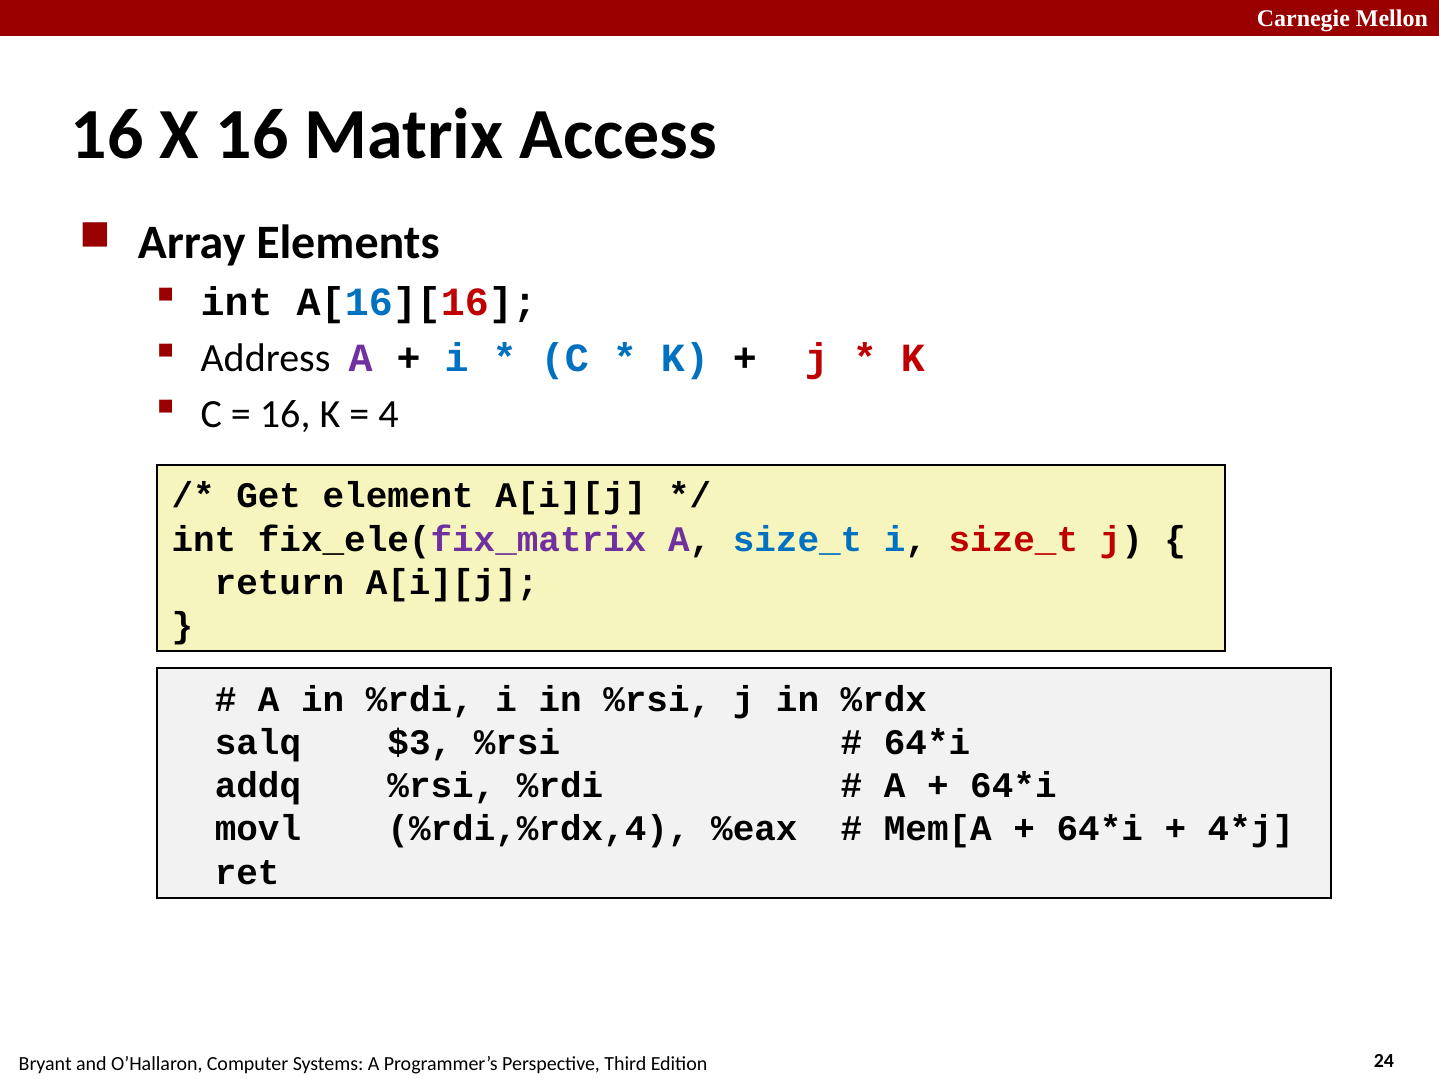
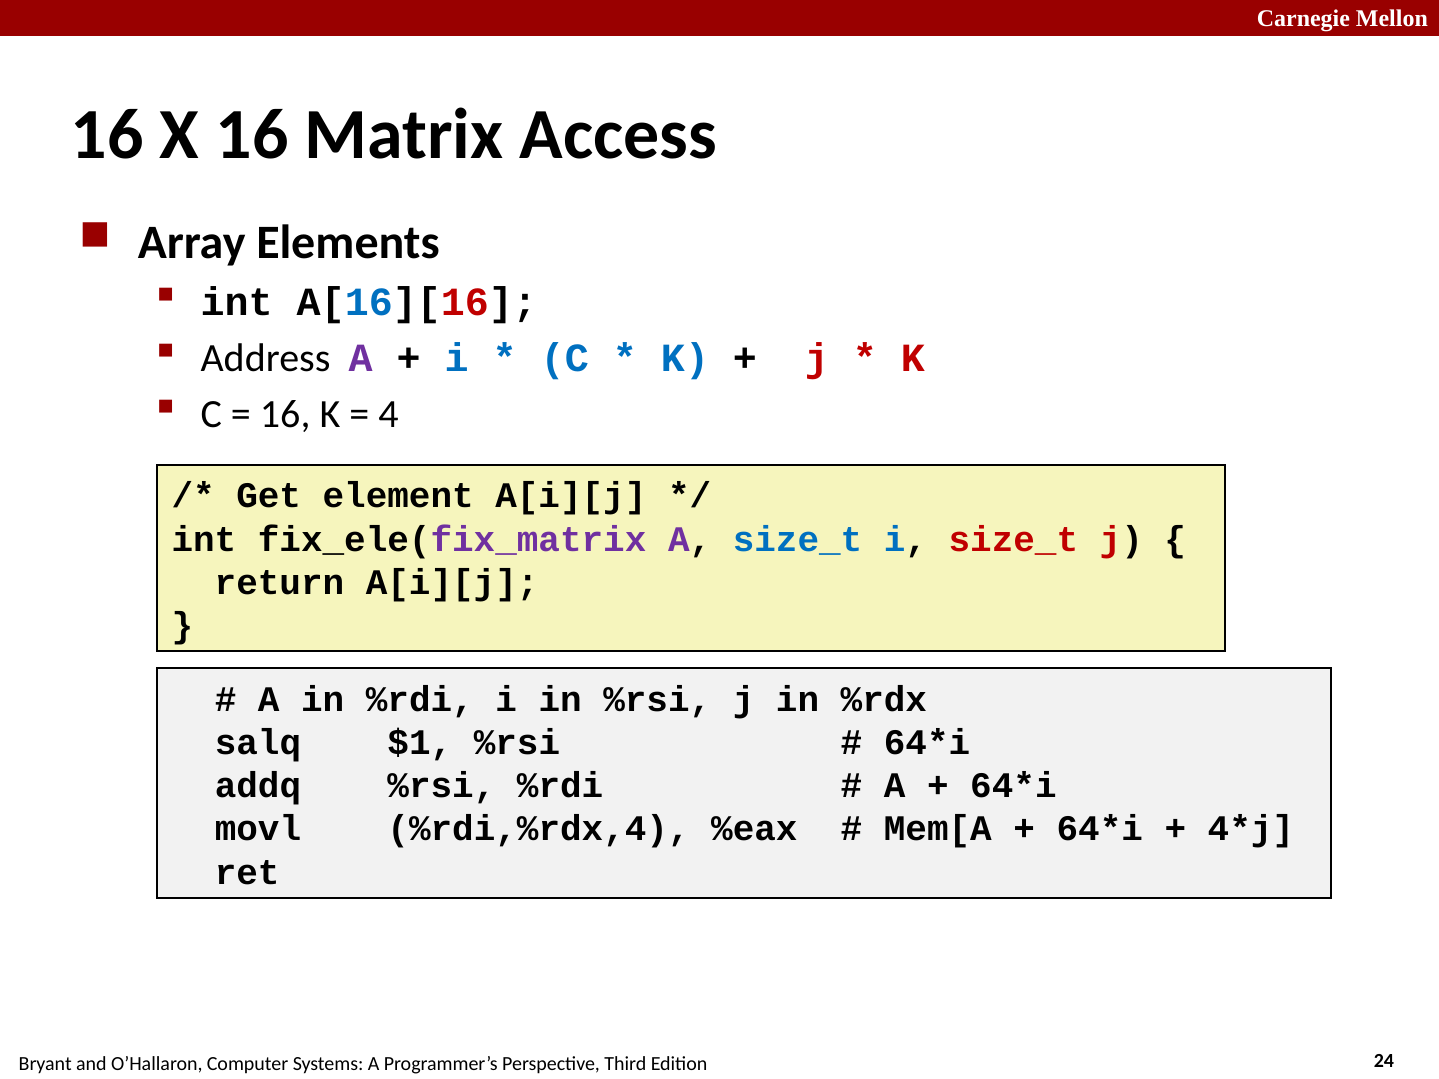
$3: $3 -> $1
